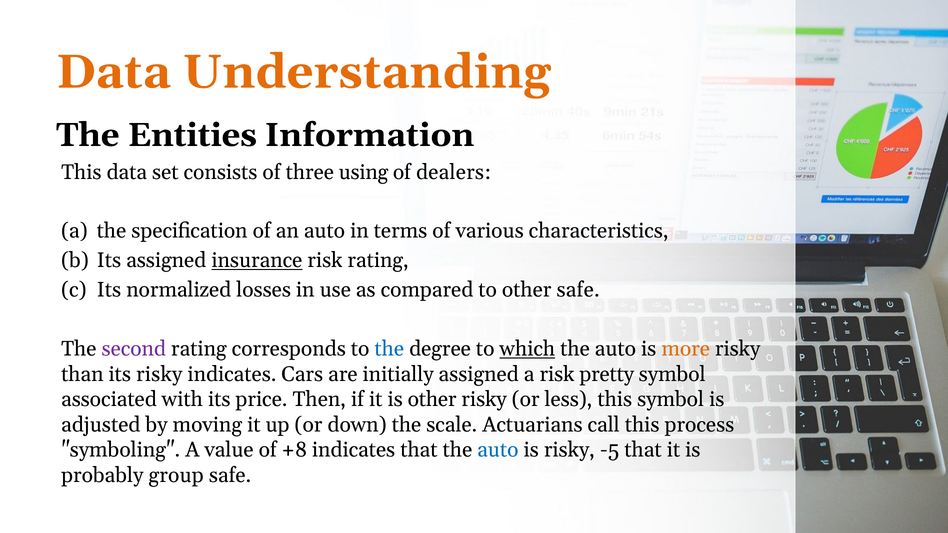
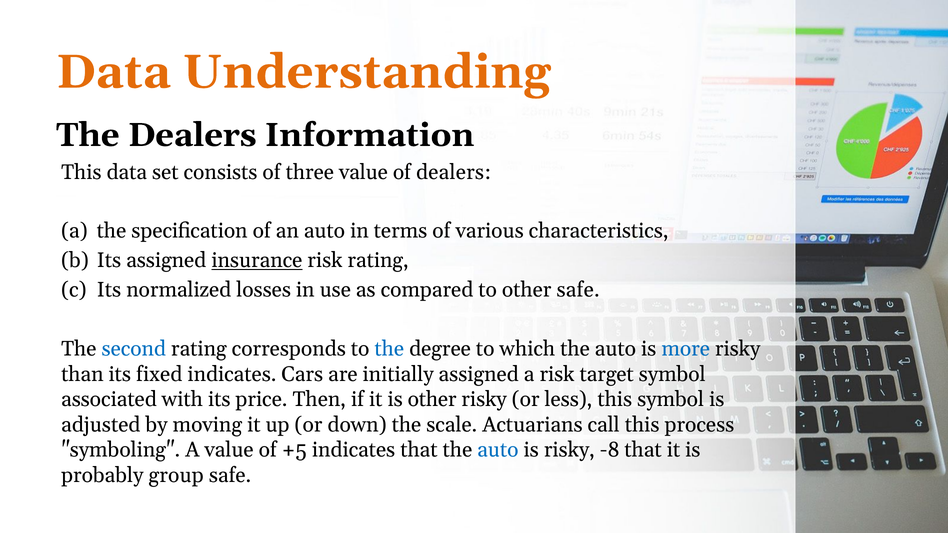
The Entities: Entities -> Dealers
three using: using -> value
second colour: purple -> blue
which underline: present -> none
more colour: orange -> blue
its risky: risky -> fixed
pretty: pretty -> target
+8: +8 -> +5
-5: -5 -> -8
